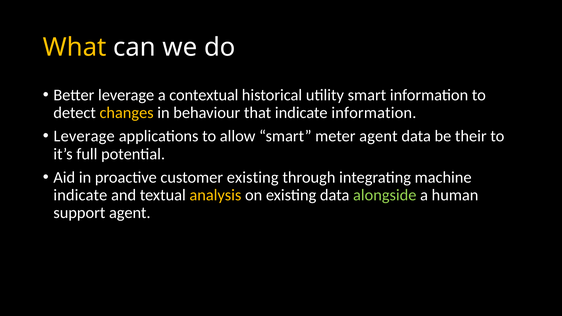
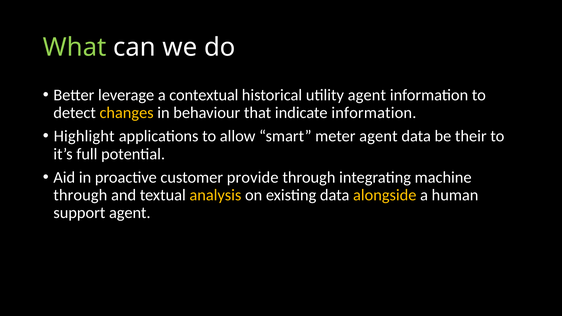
What colour: yellow -> light green
utility smart: smart -> agent
Leverage at (84, 136): Leverage -> Highlight
customer existing: existing -> provide
indicate at (80, 195): indicate -> through
alongside colour: light green -> yellow
